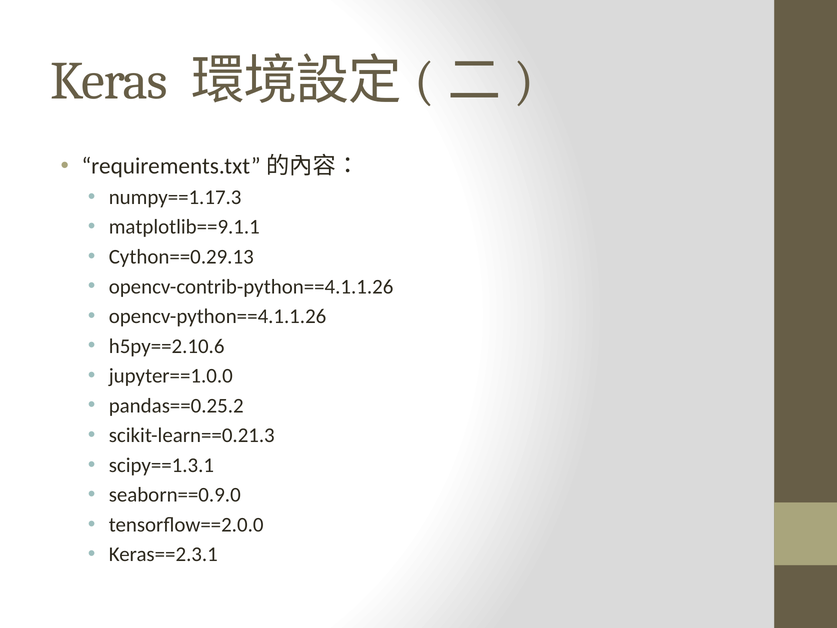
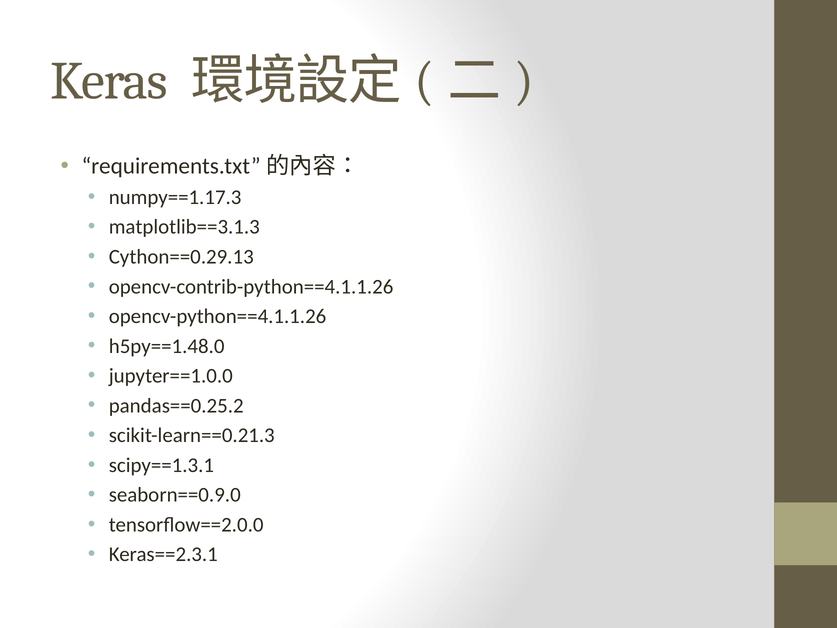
matplotlib==9.1.1: matplotlib==9.1.1 -> matplotlib==3.1.3
h5py==2.10.6: h5py==2.10.6 -> h5py==1.48.0
